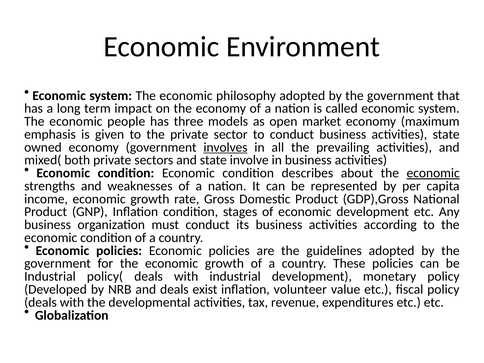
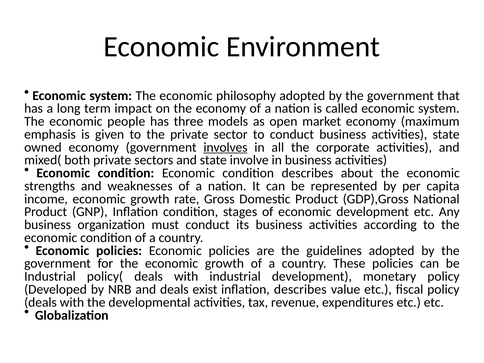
prevailing: prevailing -> corporate
economic at (433, 173) underline: present -> none
inflation volunteer: volunteer -> describes
